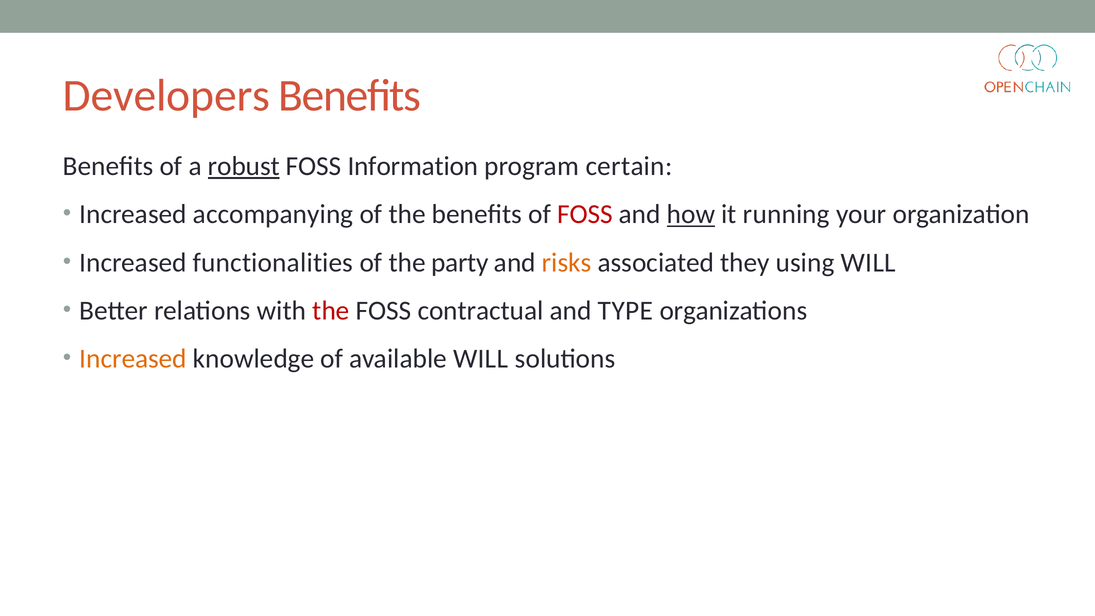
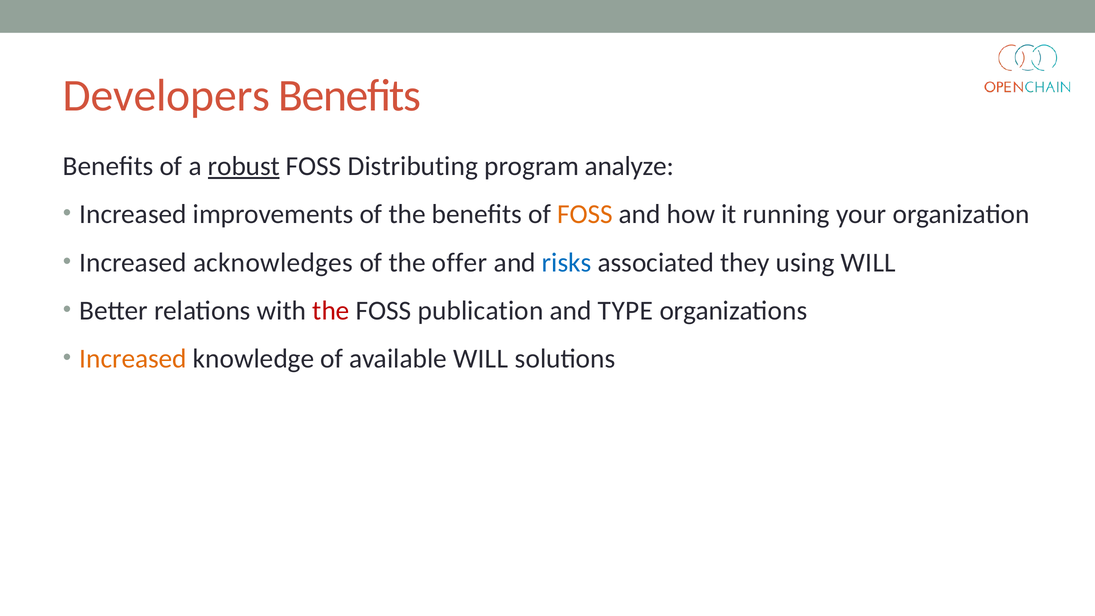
Information: Information -> Distributing
certain: certain -> analyze
accompanying: accompanying -> improvements
FOSS at (585, 214) colour: red -> orange
how underline: present -> none
functionalities: functionalities -> acknowledges
party: party -> offer
risks colour: orange -> blue
contractual: contractual -> publication
